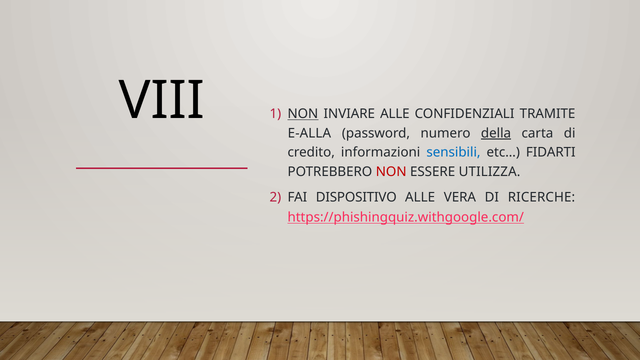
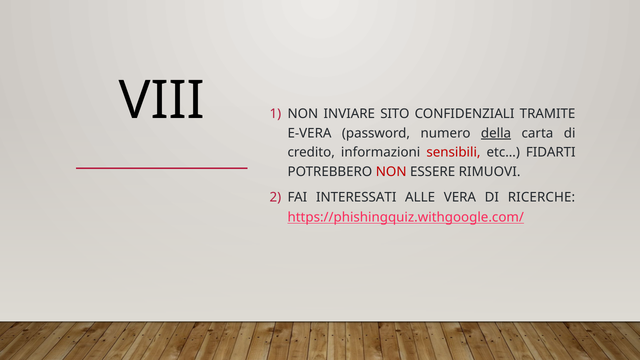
NON at (303, 114) underline: present -> none
INVIARE ALLE: ALLE -> SITO
E-ALLA: E-ALLA -> E-VERA
sensibili colour: blue -> red
UTILIZZA: UTILIZZA -> RIMUOVI
DISPOSITIVO: DISPOSITIVO -> INTERESSATI
